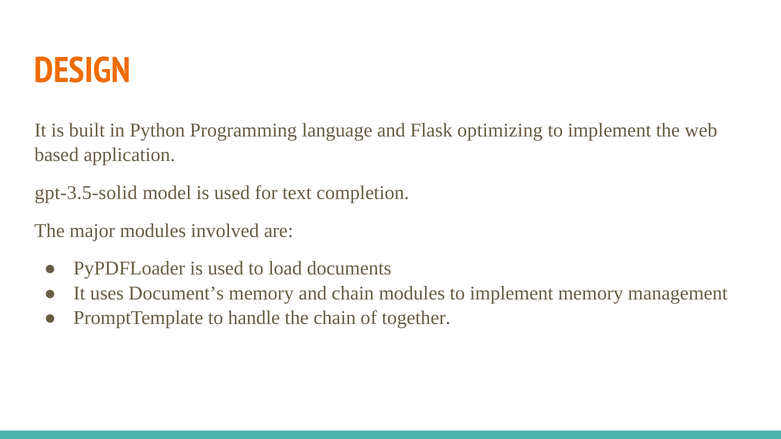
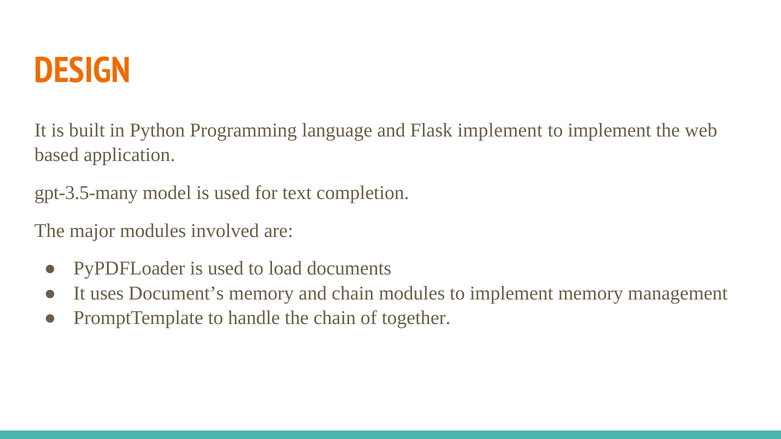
Flask optimizing: optimizing -> implement
gpt-3.5-solid: gpt-3.5-solid -> gpt-3.5-many
